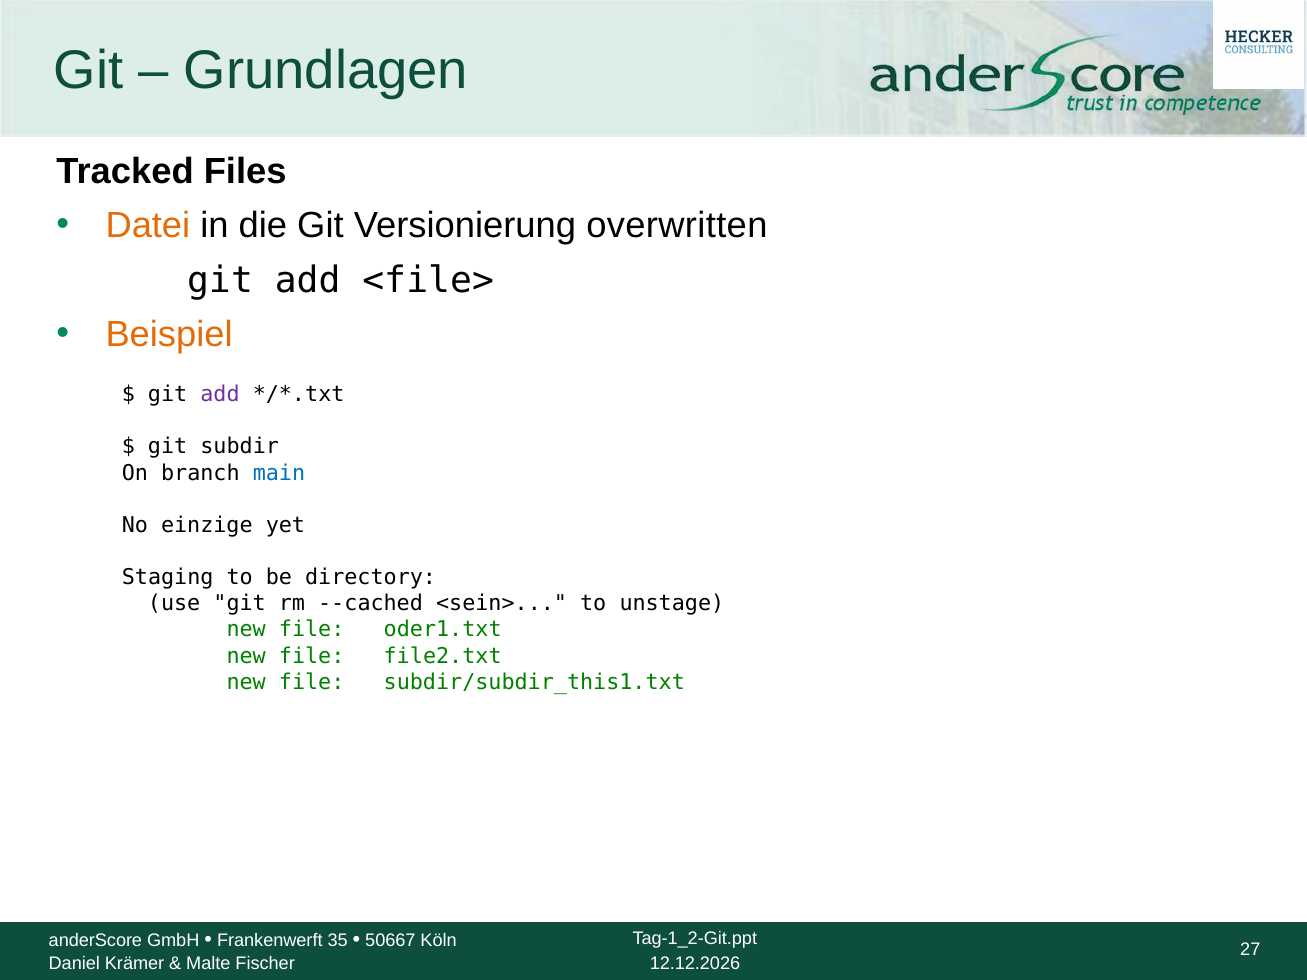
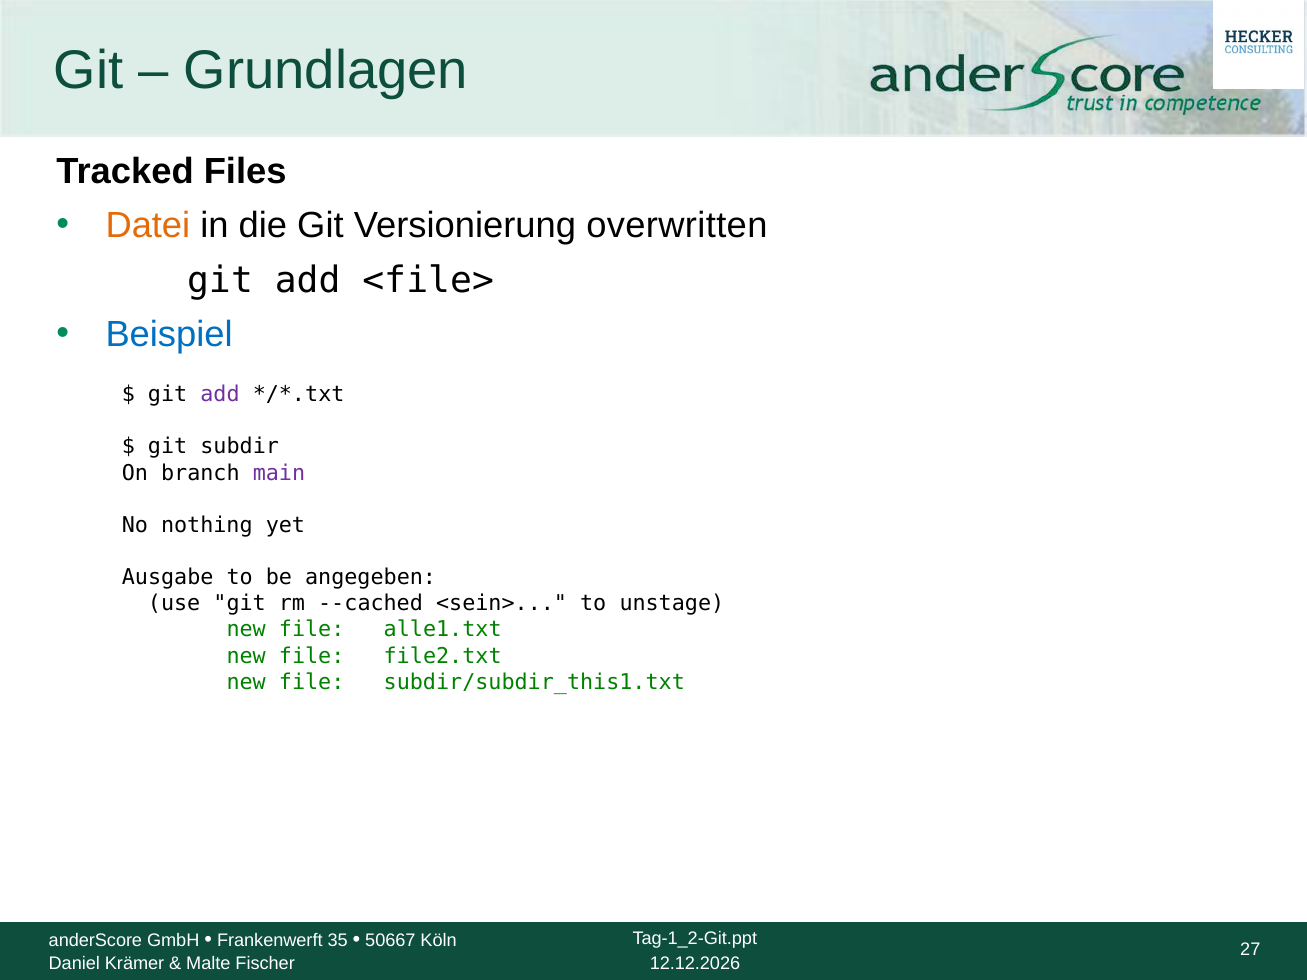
Beispiel colour: orange -> blue
main colour: blue -> purple
einzige: einzige -> nothing
Staging: Staging -> Ausgabe
directory: directory -> angegeben
oder1.txt: oder1.txt -> alle1.txt
